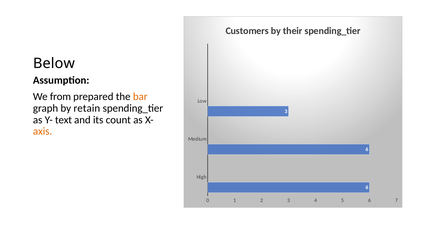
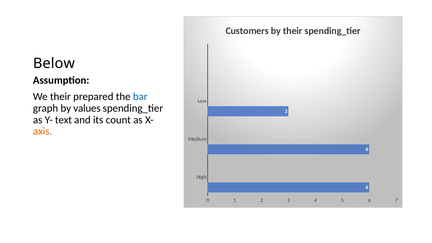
We from: from -> their
bar colour: orange -> blue
retain: retain -> values
